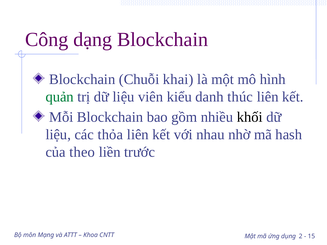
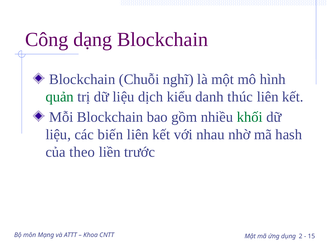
khai: khai -> nghĩ
viên: viên -> dịch
khối colour: black -> green
thỏa: thỏa -> biến
